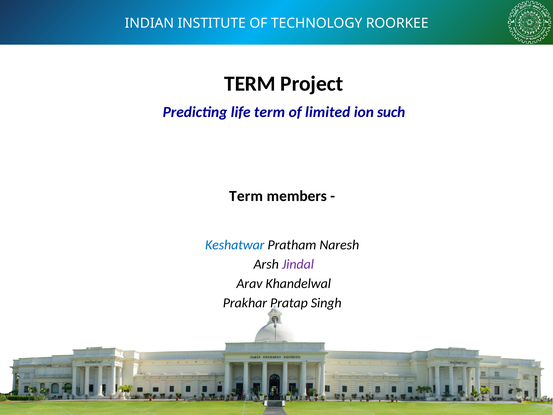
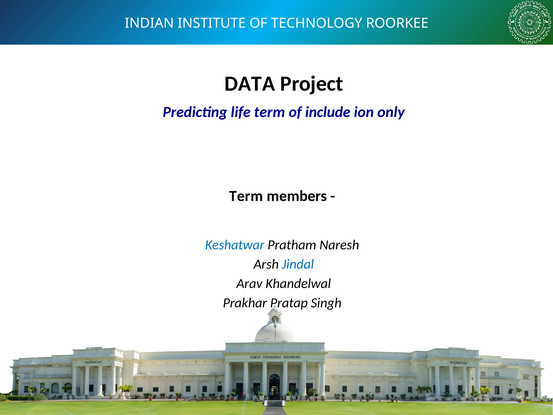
TERM at (250, 84): TERM -> DATA
limited: limited -> include
such: such -> only
Jindal colour: purple -> blue
